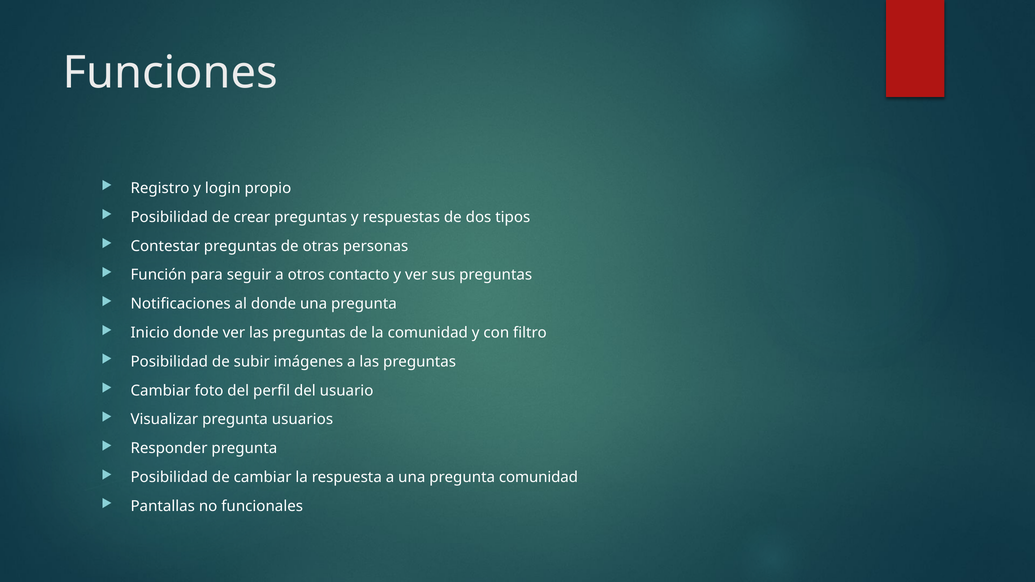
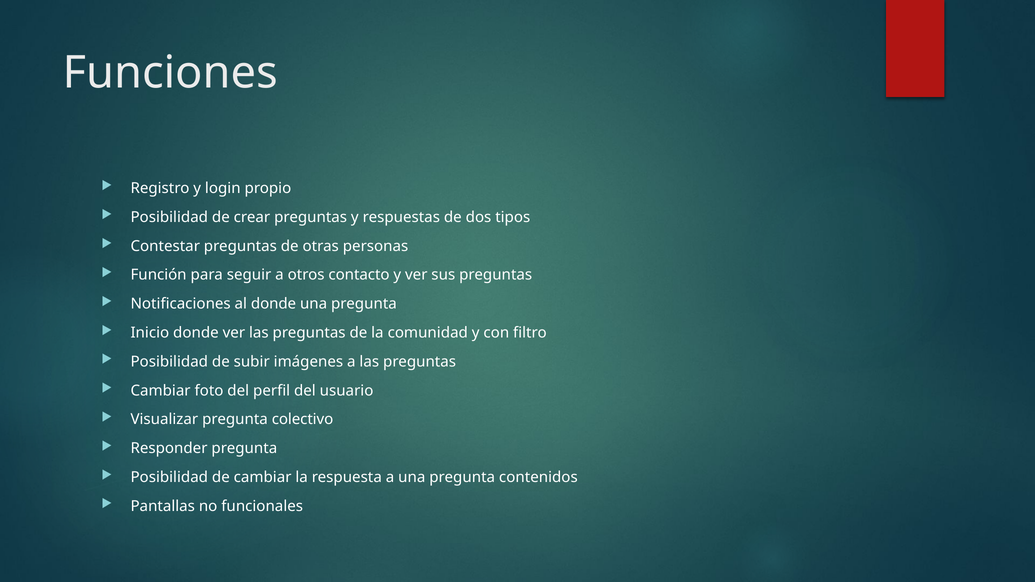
usuarios: usuarios -> colectivo
pregunta comunidad: comunidad -> contenidos
